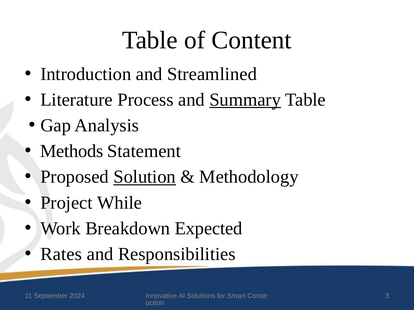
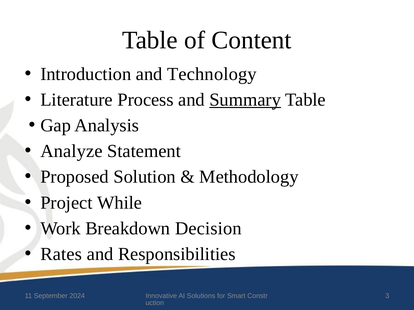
Streamlined: Streamlined -> Technology
Methods: Methods -> Analyze
Solution underline: present -> none
Expected: Expected -> Decision
